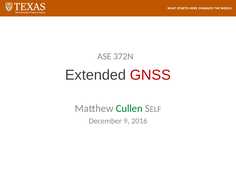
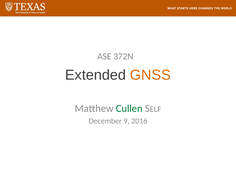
GNSS colour: red -> orange
